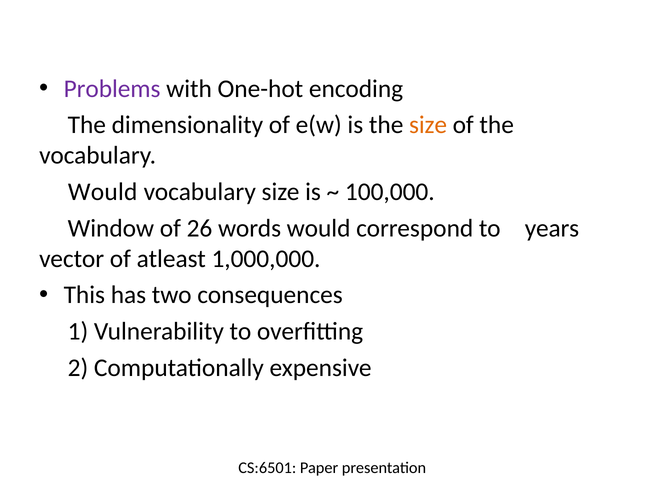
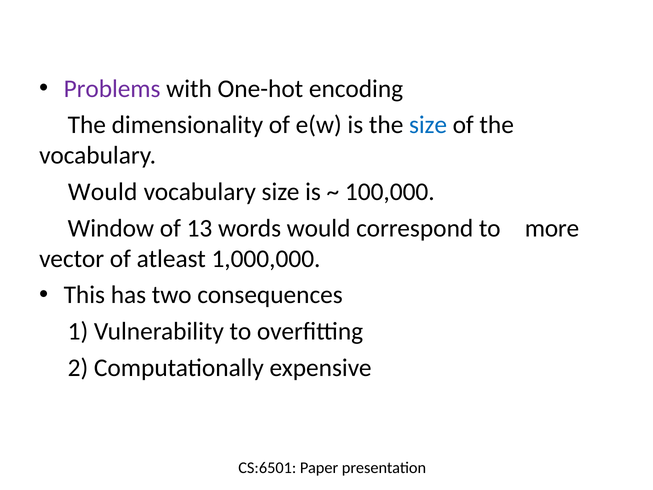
size at (428, 125) colour: orange -> blue
26: 26 -> 13
years: years -> more
